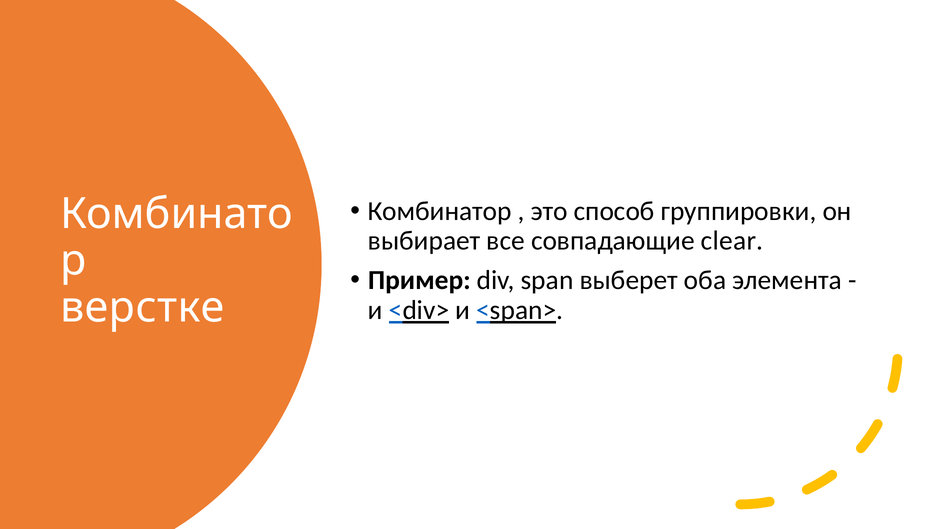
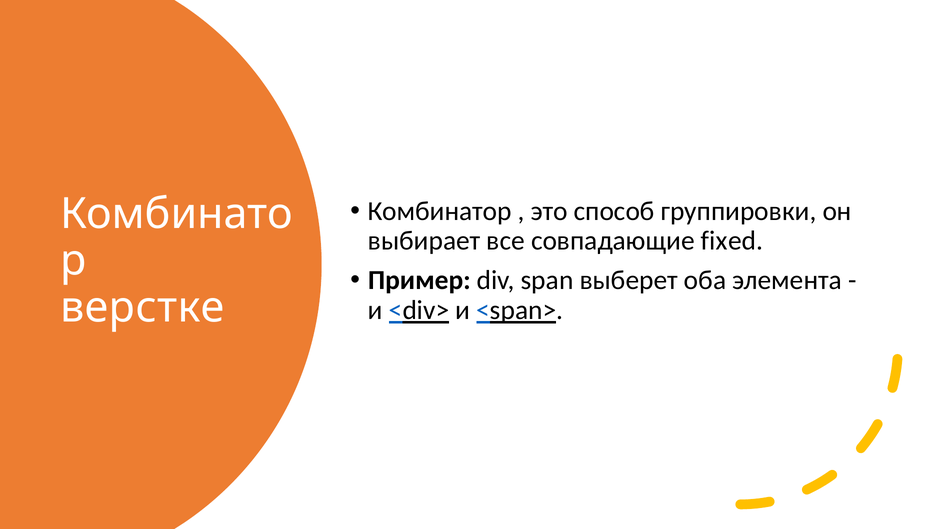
clear: clear -> fixed
